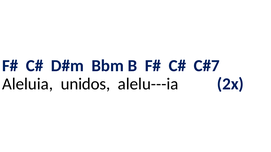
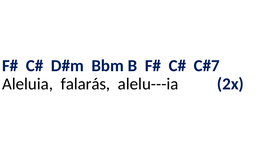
unidos: unidos -> falarás
